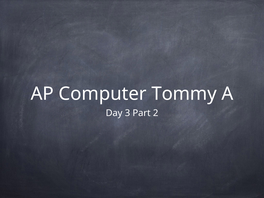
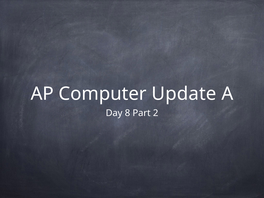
Tommy: Tommy -> Update
3: 3 -> 8
